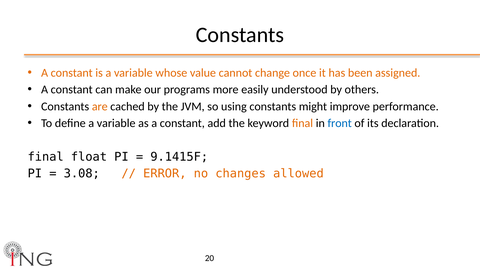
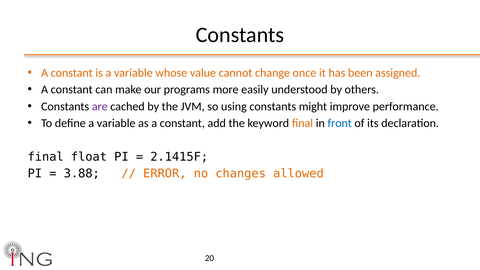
are colour: orange -> purple
9.1415F: 9.1415F -> 2.1415F
3.08: 3.08 -> 3.88
